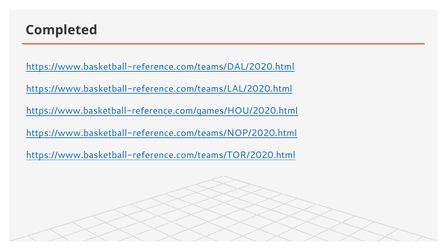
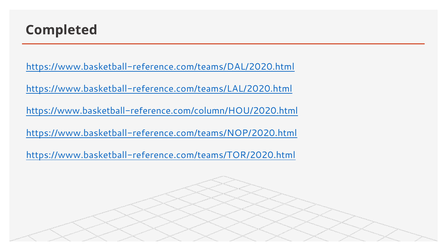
https://www.basketball-reference.com/games/HOU/2020.html: https://www.basketball-reference.com/games/HOU/2020.html -> https://www.basketball-reference.com/column/HOU/2020.html
